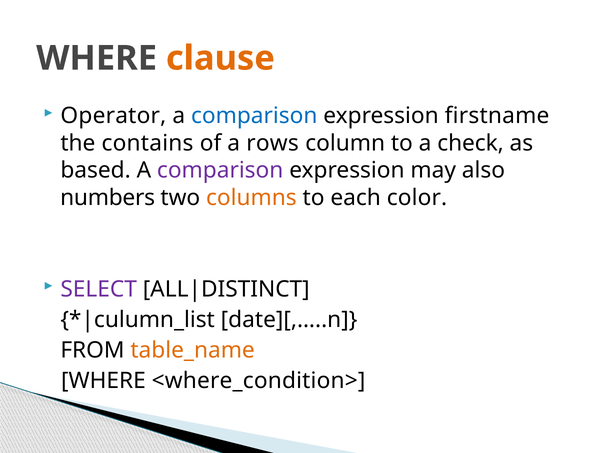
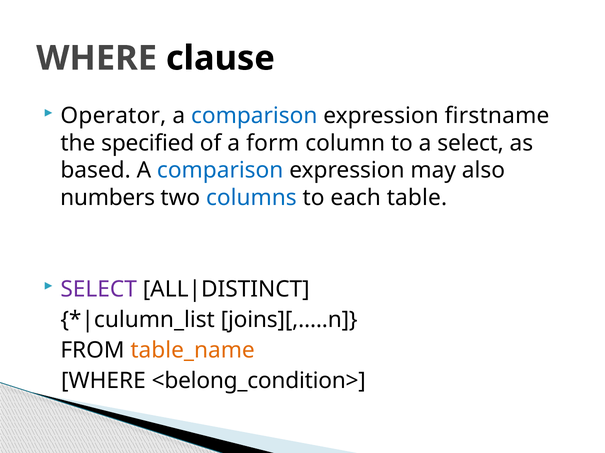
clause colour: orange -> black
contains: contains -> specified
rows: rows -> form
a check: check -> select
comparison at (220, 171) colour: purple -> blue
columns colour: orange -> blue
color: color -> table
date][,…..n: date][,…..n -> joins][,…..n
<where_condition>: <where_condition> -> <belong_condition>
